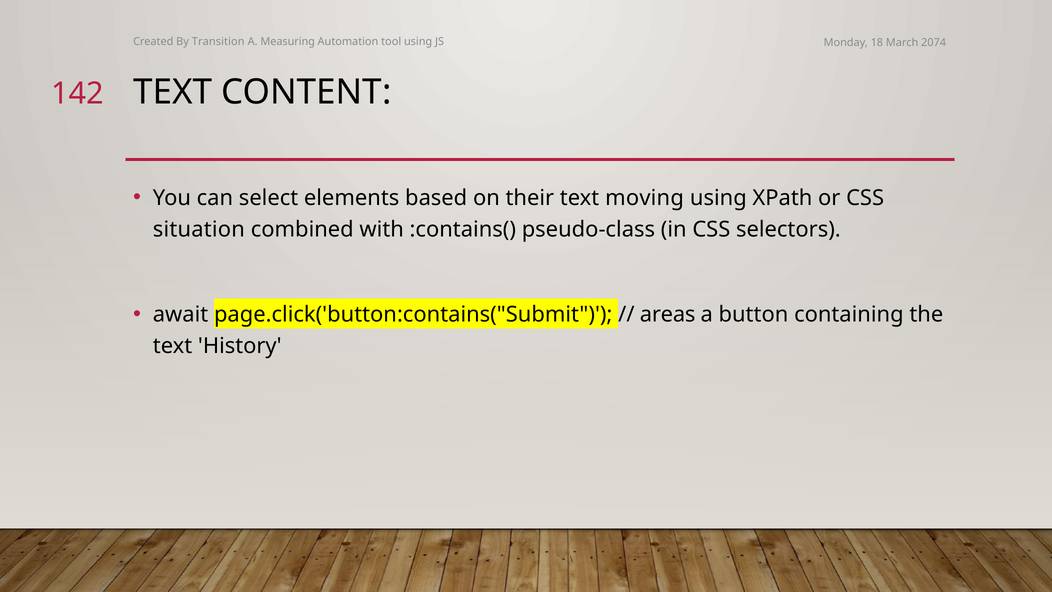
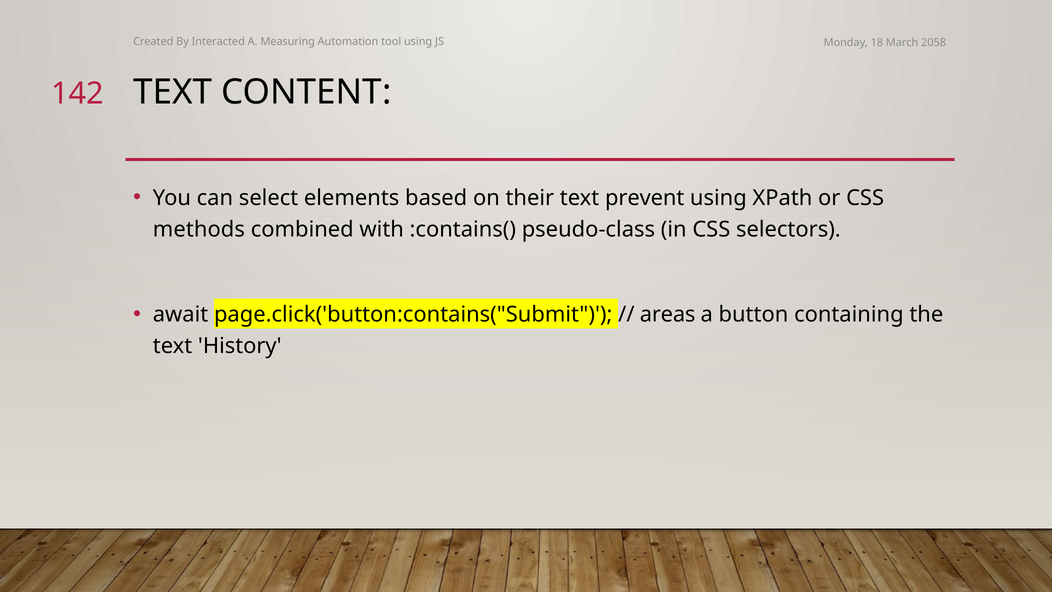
Transition: Transition -> Interacted
2074: 2074 -> 2058
moving: moving -> prevent
situation: situation -> methods
